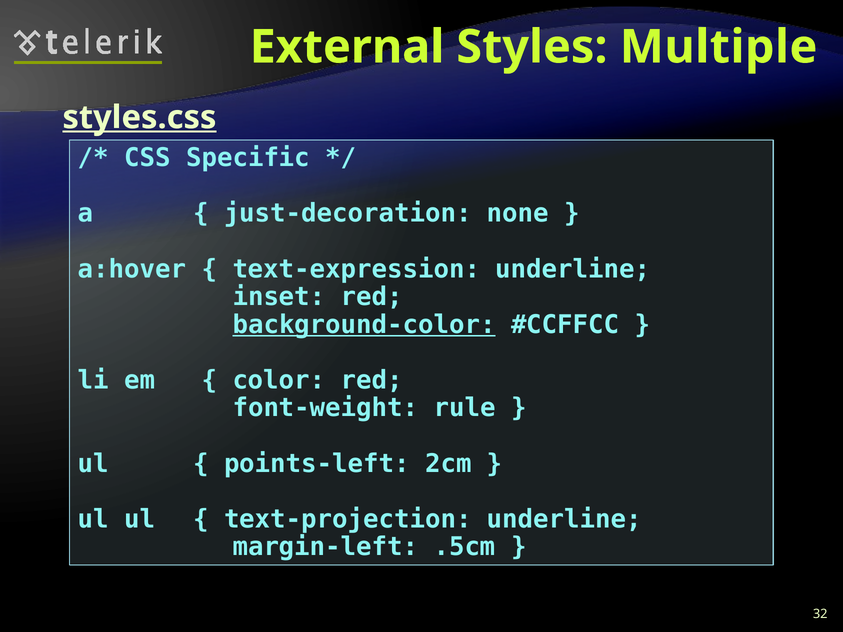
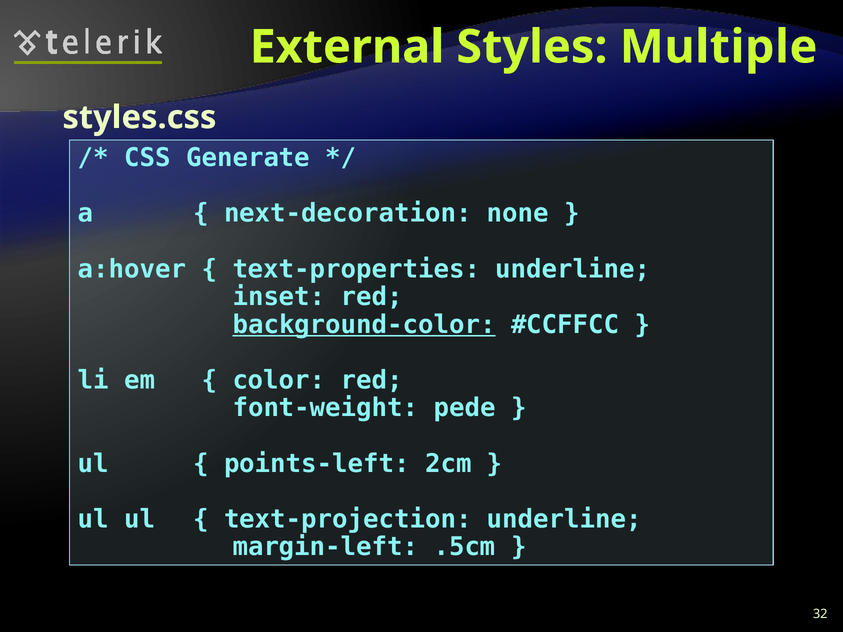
styles.css underline: present -> none
Specific: Specific -> Generate
just-decoration: just-decoration -> next-decoration
text-expression: text-expression -> text-properties
rule: rule -> pede
